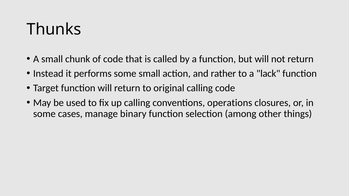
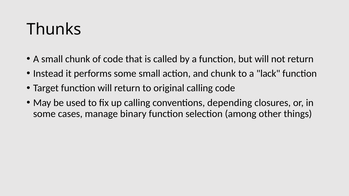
and rather: rather -> chunk
operations: operations -> depending
